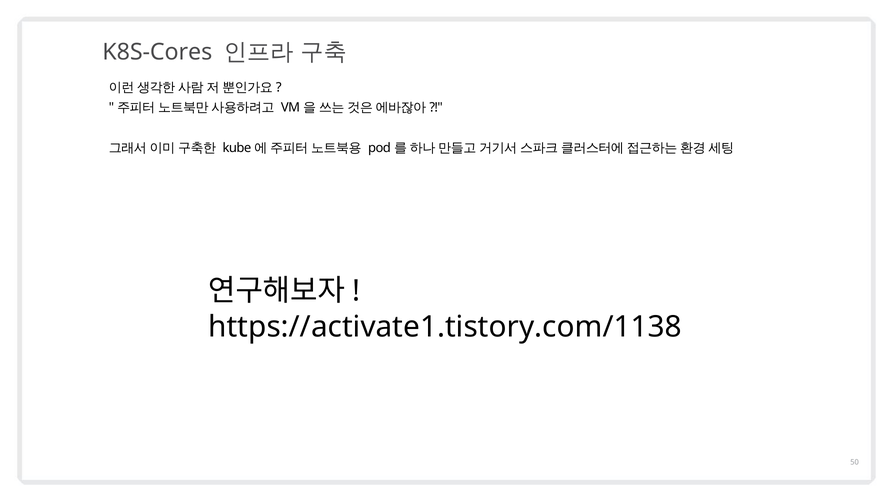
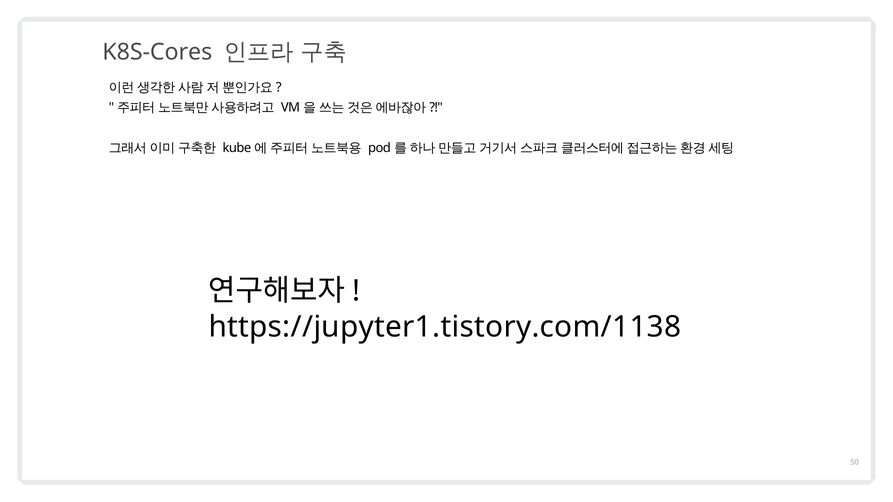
https://activate1.tistory.com/1138: https://activate1.tistory.com/1138 -> https://jupyter1.tistory.com/1138
